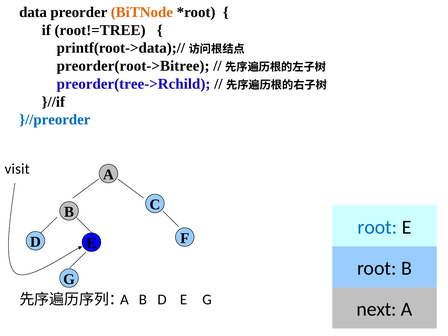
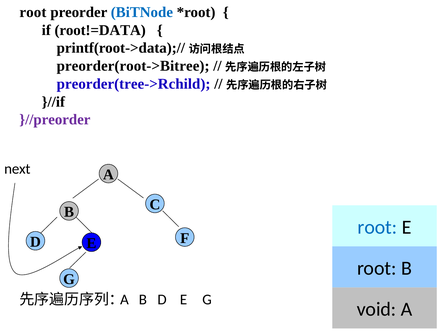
data at (33, 12): data -> root
BiTNode colour: orange -> blue
root!=TREE: root!=TREE -> root!=DATA
}//preorder colour: blue -> purple
visit: visit -> next
next: next -> void
